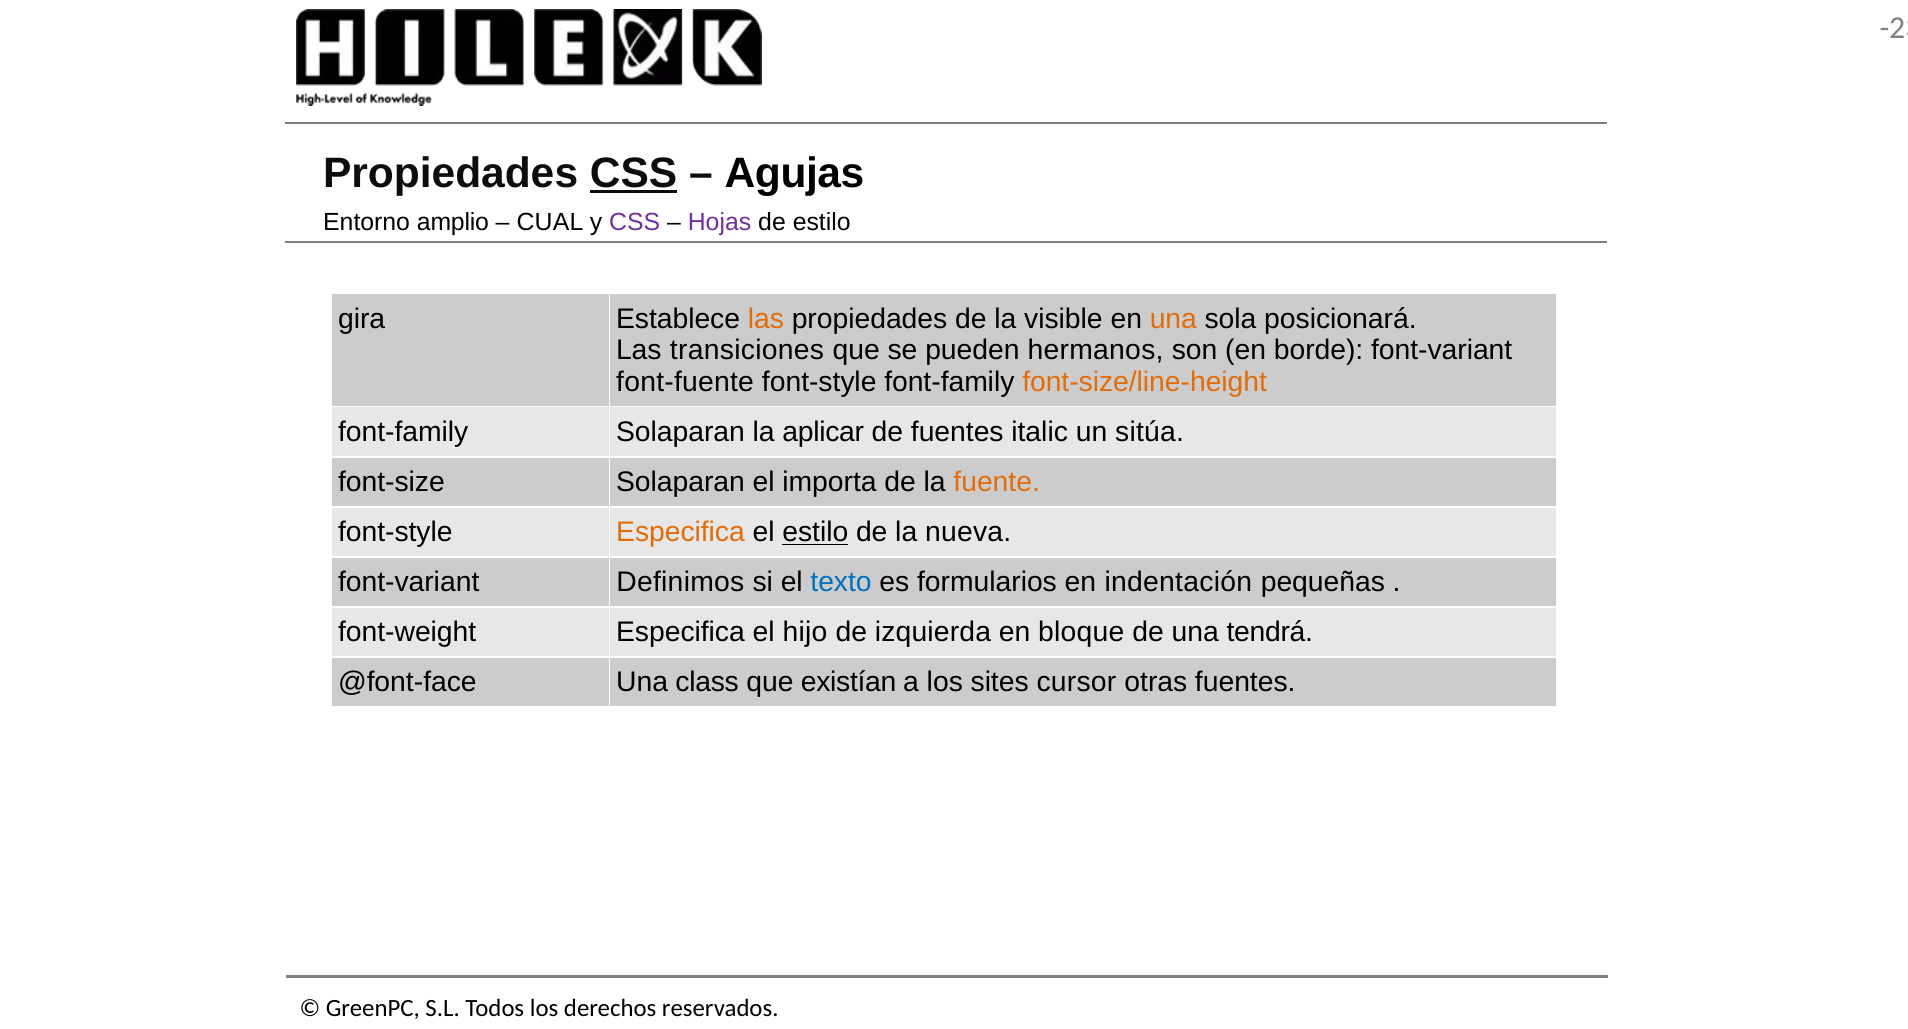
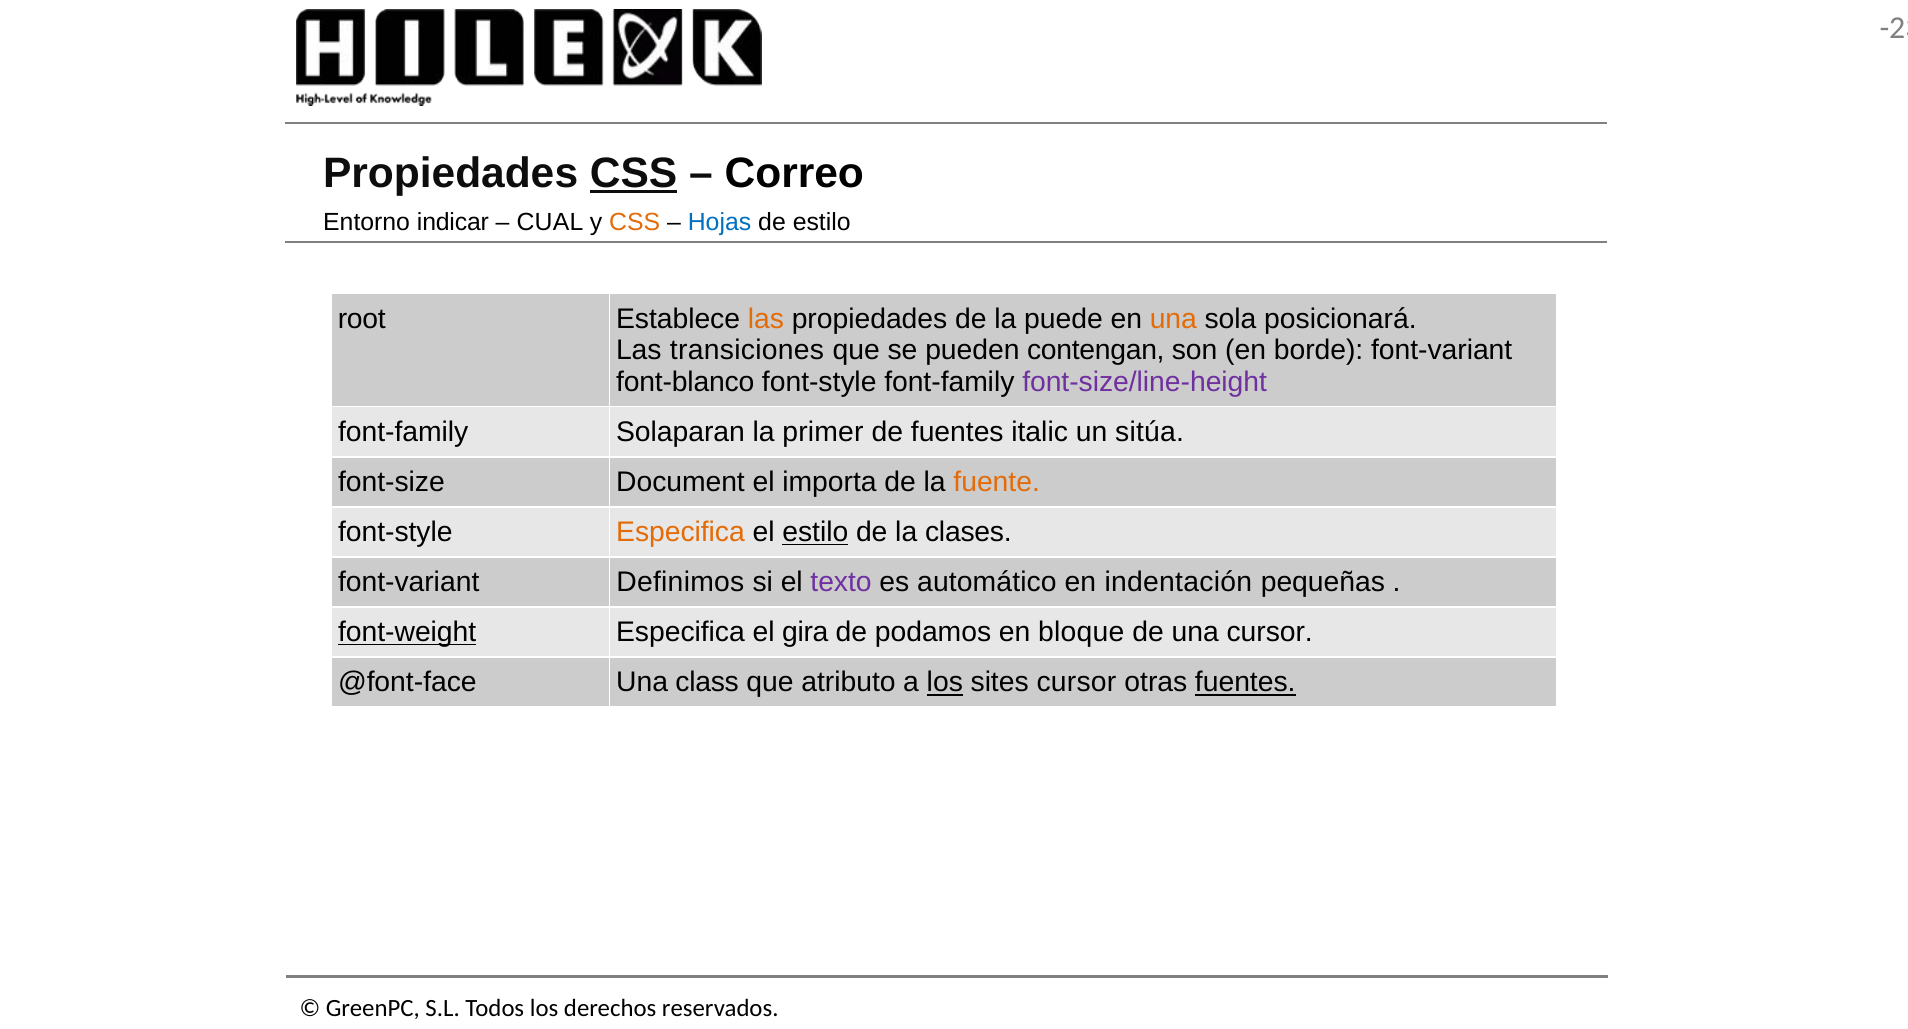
Agujas: Agujas -> Correo
amplio: amplio -> indicar
CSS at (635, 222) colour: purple -> orange
Hojas colour: purple -> blue
gira: gira -> root
visible: visible -> puede
hermanos: hermanos -> contengan
font-fuente: font-fuente -> font-blanco
font-size/line-height colour: orange -> purple
aplicar: aplicar -> primer
font-size Solaparan: Solaparan -> Document
nueva: nueva -> clases
texto colour: blue -> purple
formularios: formularios -> automático
font-weight underline: none -> present
hijo: hijo -> gira
izquierda: izquierda -> podamos
una tendrá: tendrá -> cursor
existían: existían -> atributo
los at (945, 683) underline: none -> present
fuentes at (1245, 683) underline: none -> present
